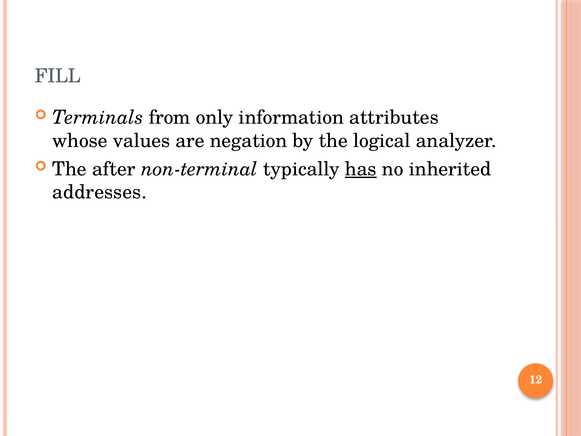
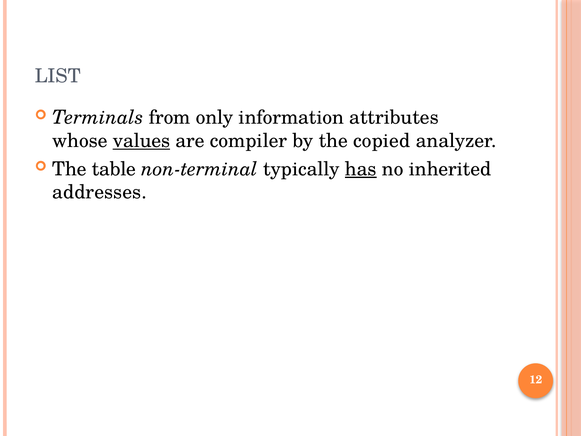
FILL: FILL -> LIST
values underline: none -> present
negation: negation -> compiler
logical: logical -> copied
after: after -> table
